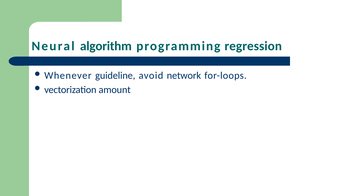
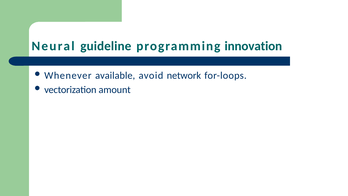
algorithm: algorithm -> guideline
regression: regression -> innovation
guideline: guideline -> available
